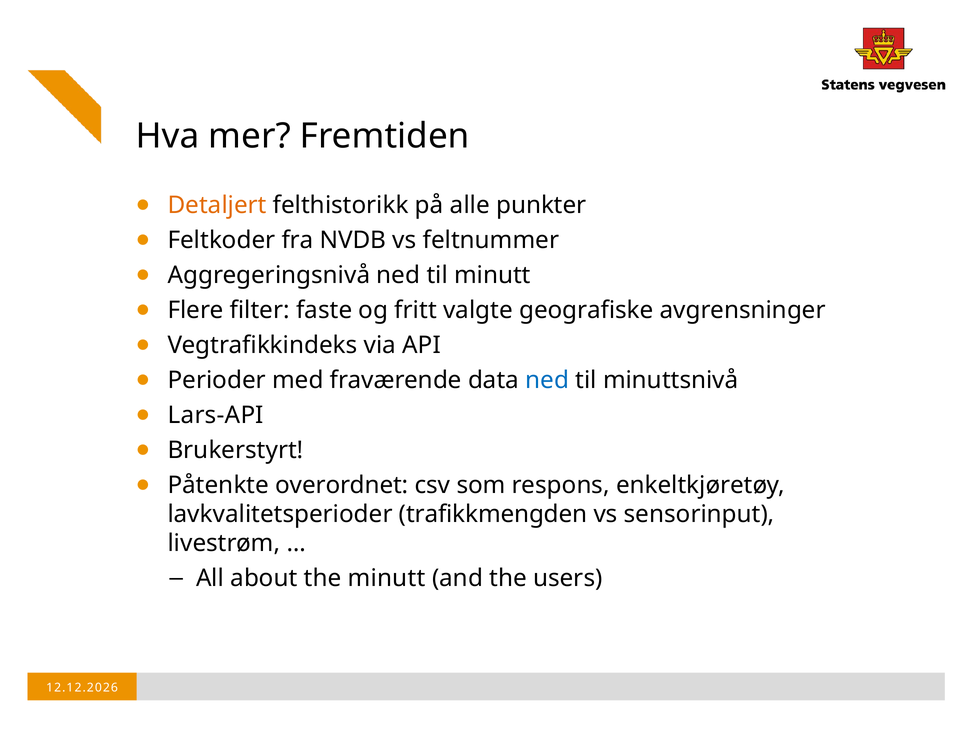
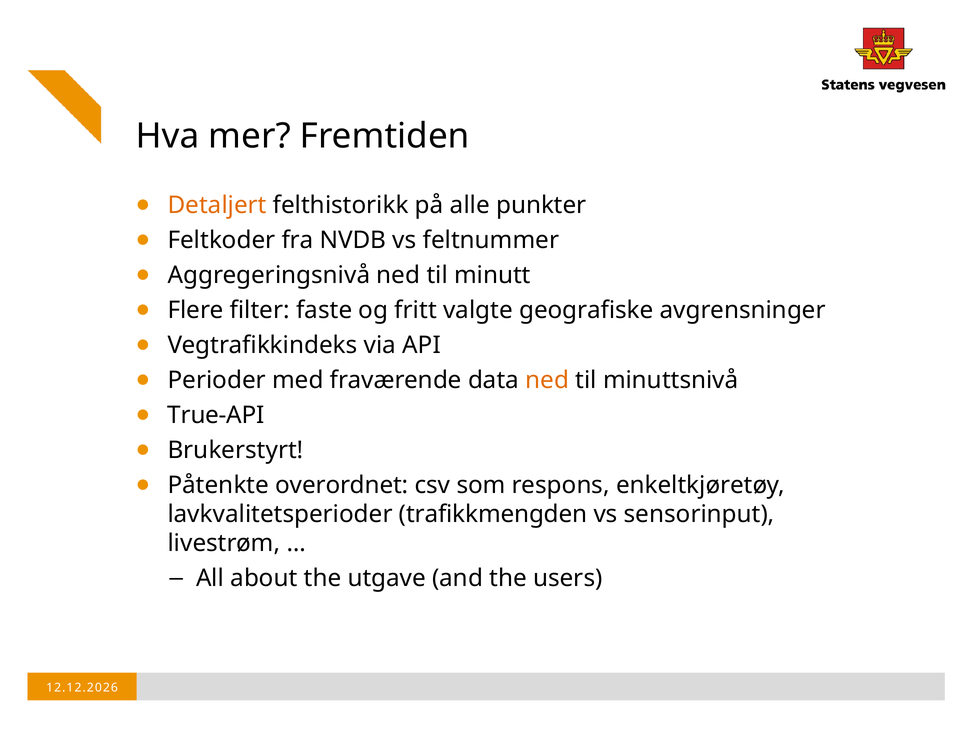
ned at (547, 381) colour: blue -> orange
Lars-API: Lars-API -> True-API
the minutt: minutt -> utgave
